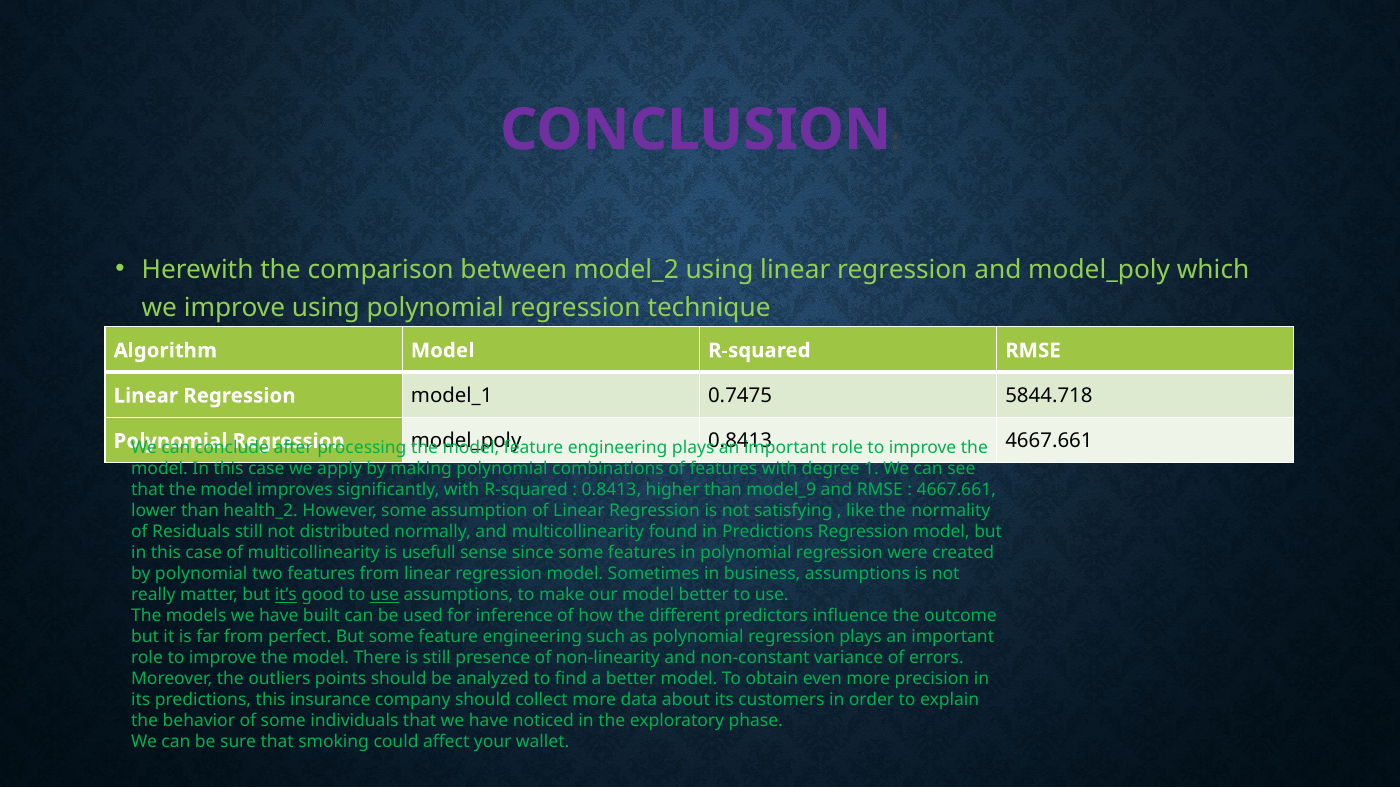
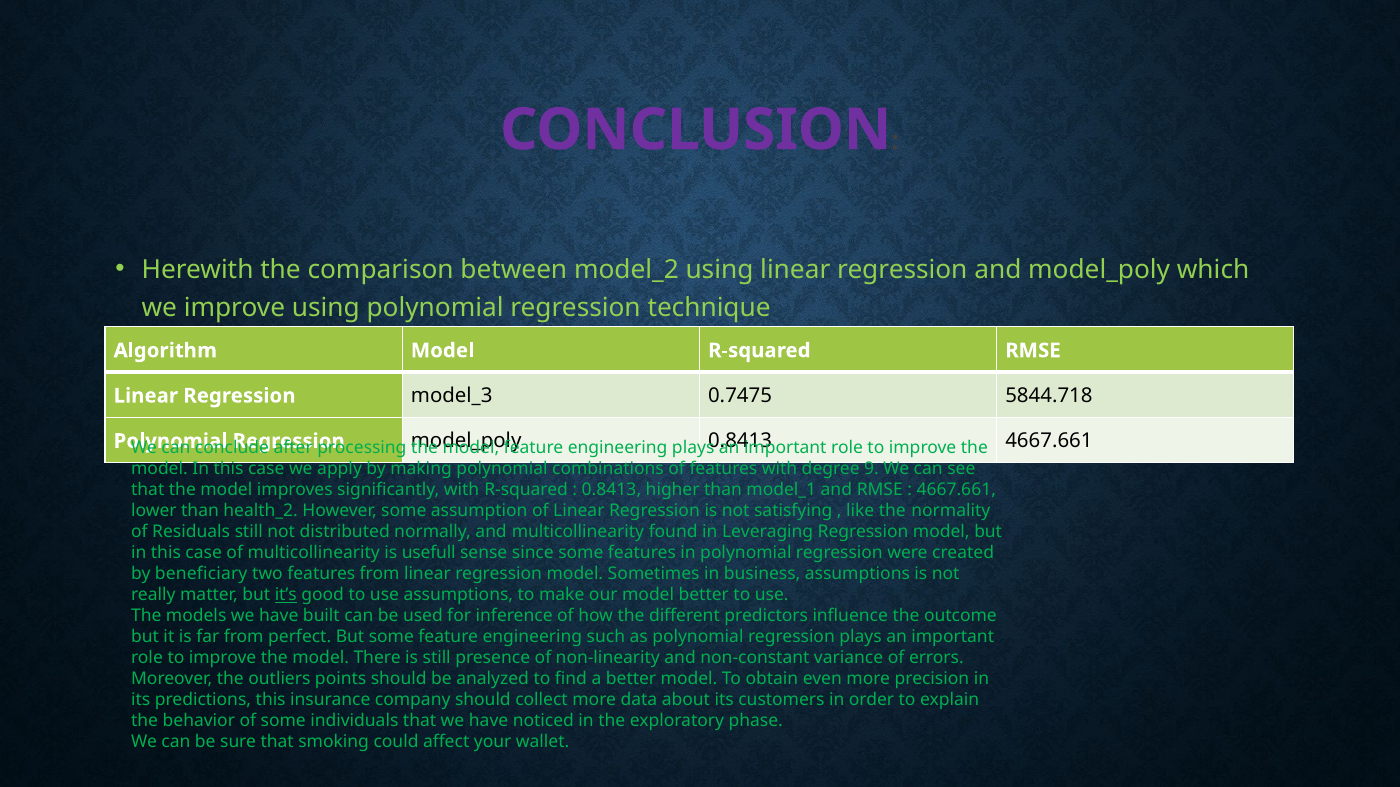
model_1: model_1 -> model_3
1: 1 -> 9
model_9: model_9 -> model_1
in Predictions: Predictions -> Leveraging
by polynomial: polynomial -> beneficiary
use at (384, 595) underline: present -> none
